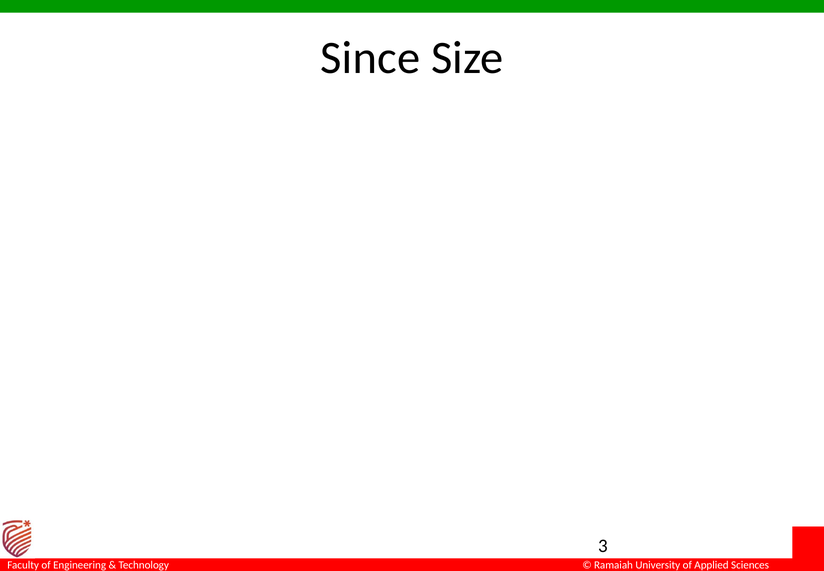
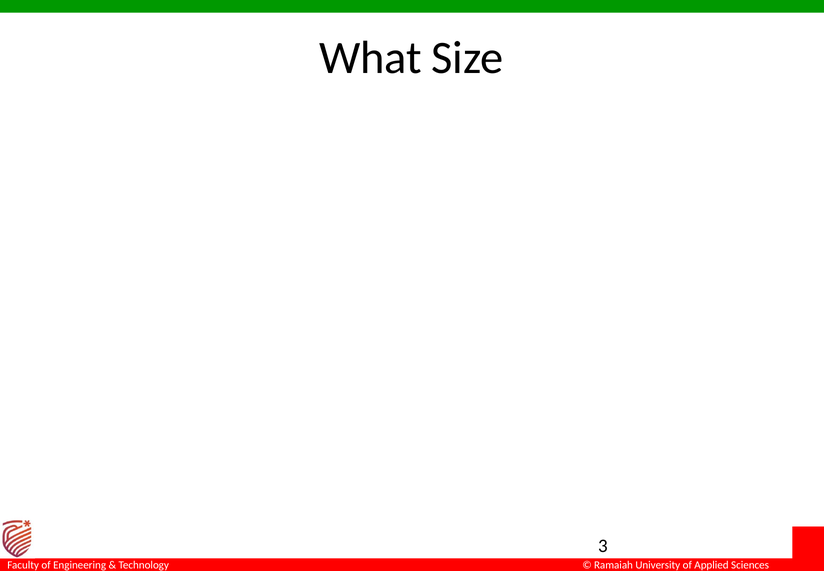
Since: Since -> What
